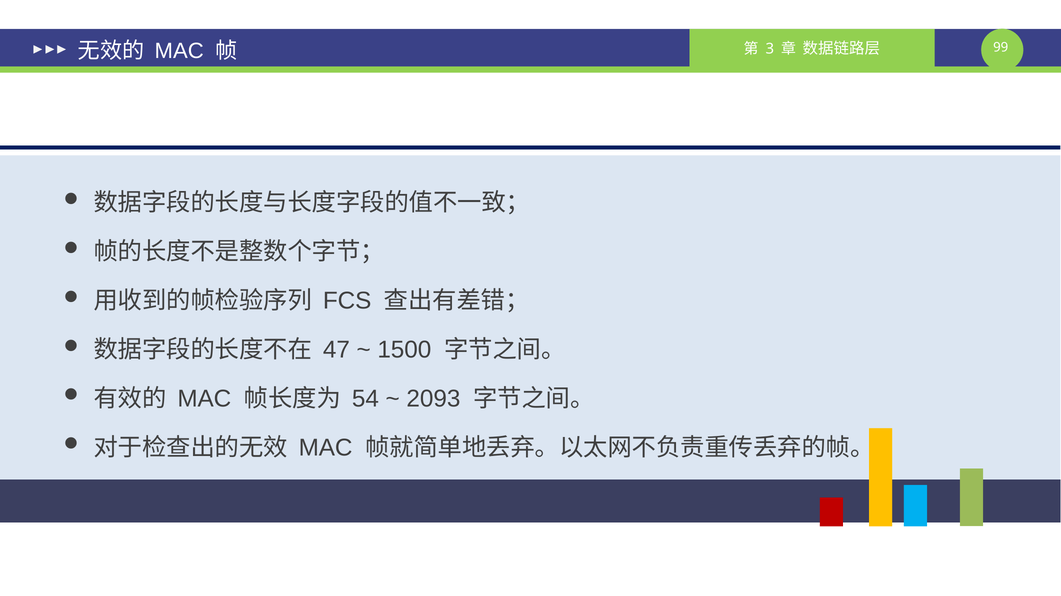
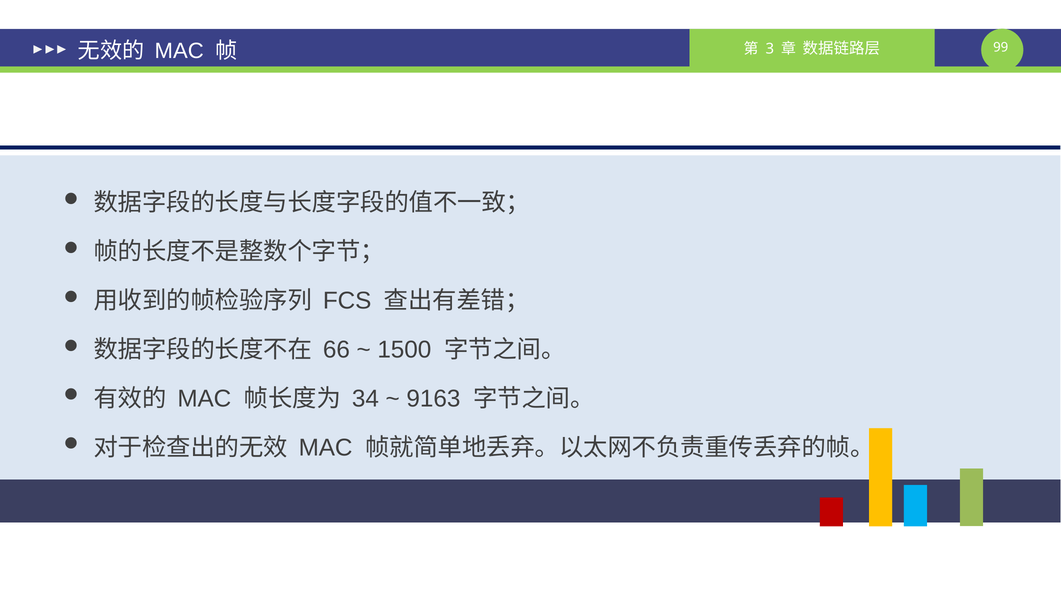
47: 47 -> 66
54: 54 -> 34
2093: 2093 -> 9163
